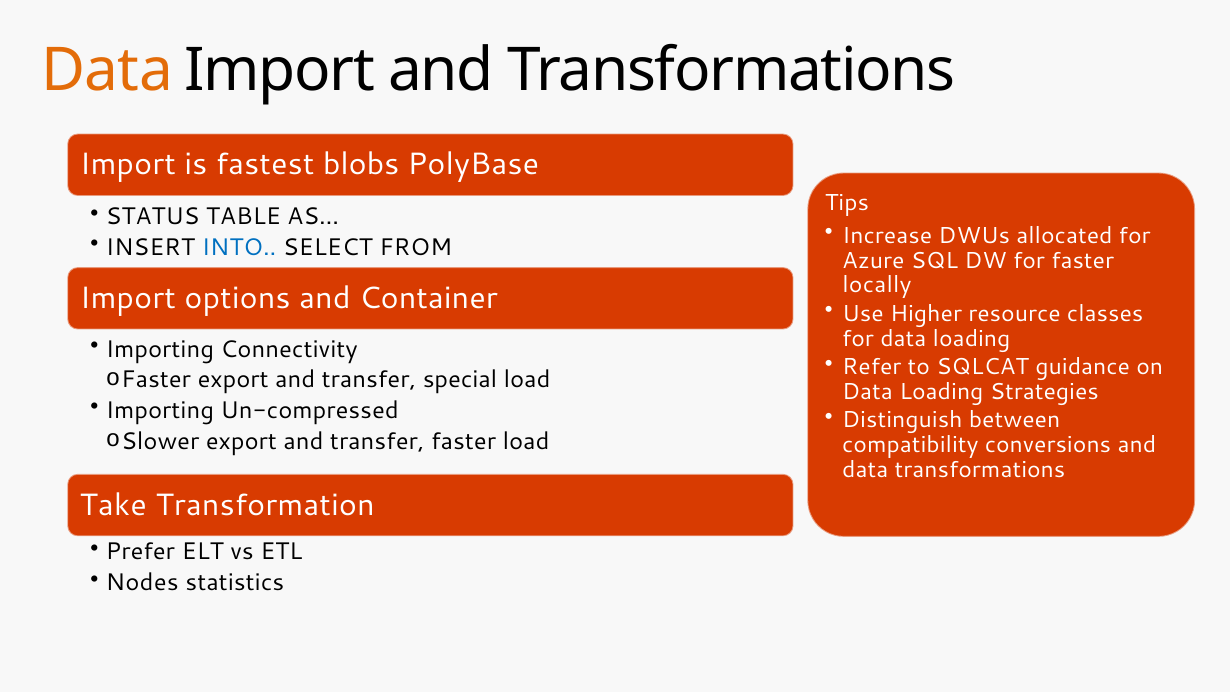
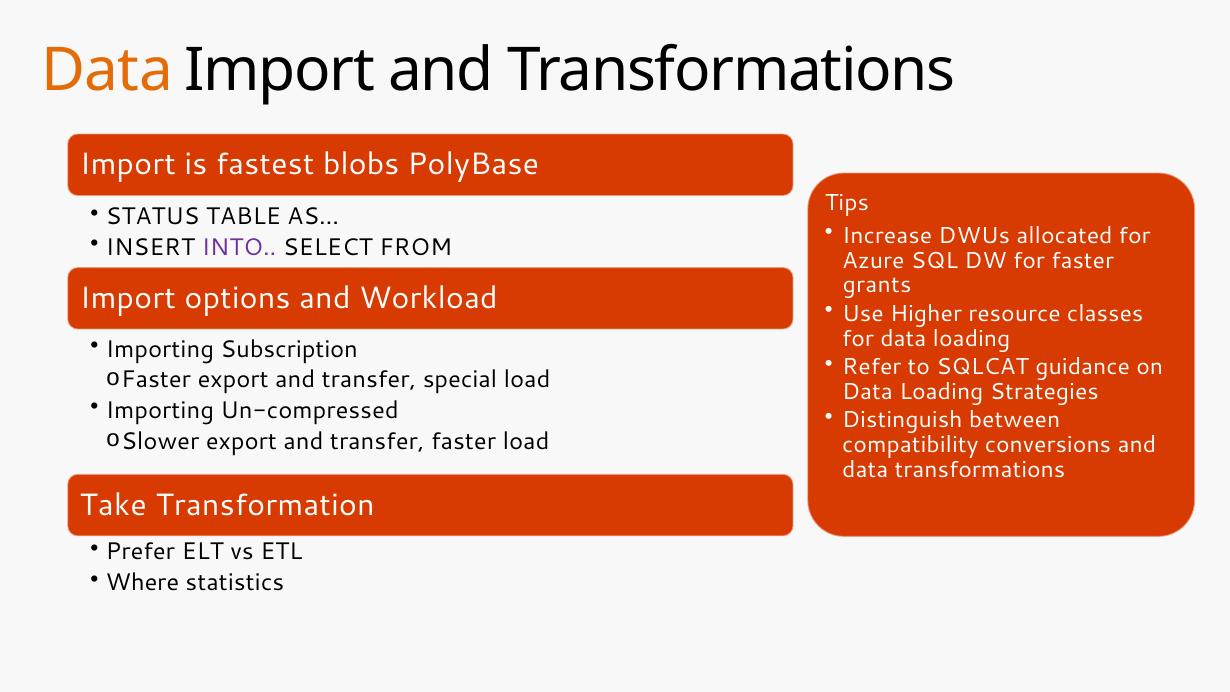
INTO colour: blue -> purple
locally: locally -> grants
Container: Container -> Workload
Connectivity: Connectivity -> Subscription
Nodes: Nodes -> Where
